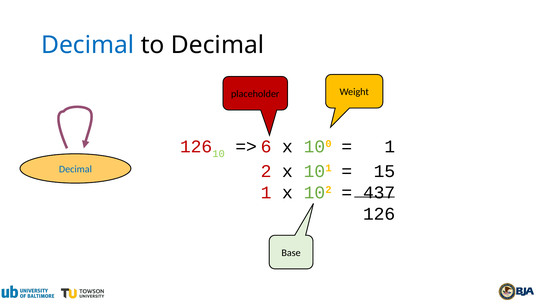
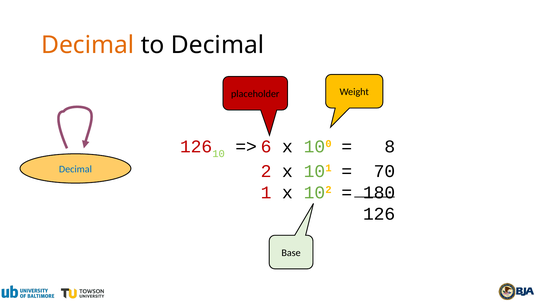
Decimal at (88, 45) colour: blue -> orange
1 at (390, 147): 1 -> 8
15: 15 -> 70
437: 437 -> 180
